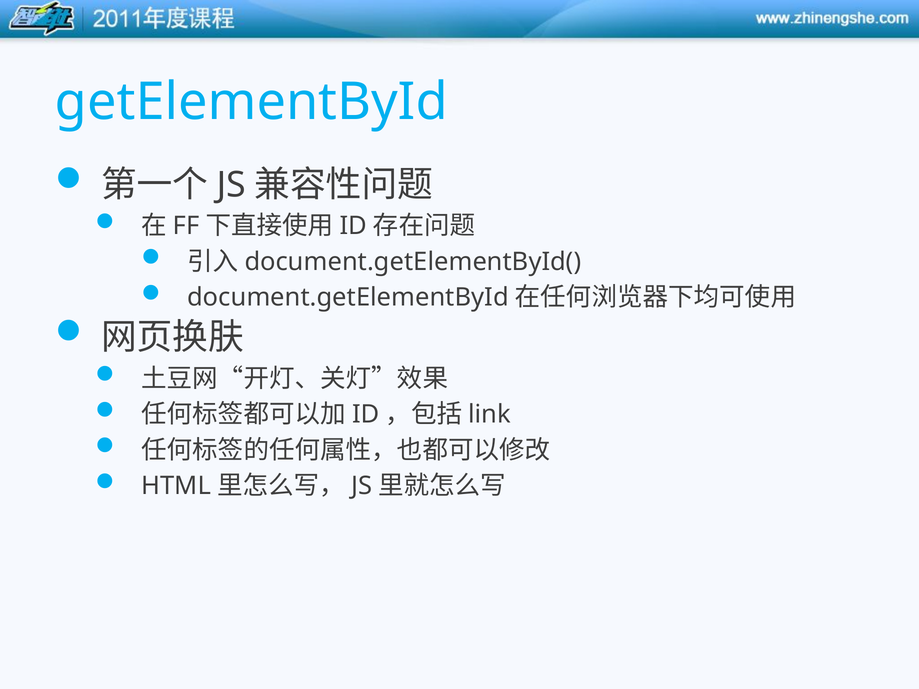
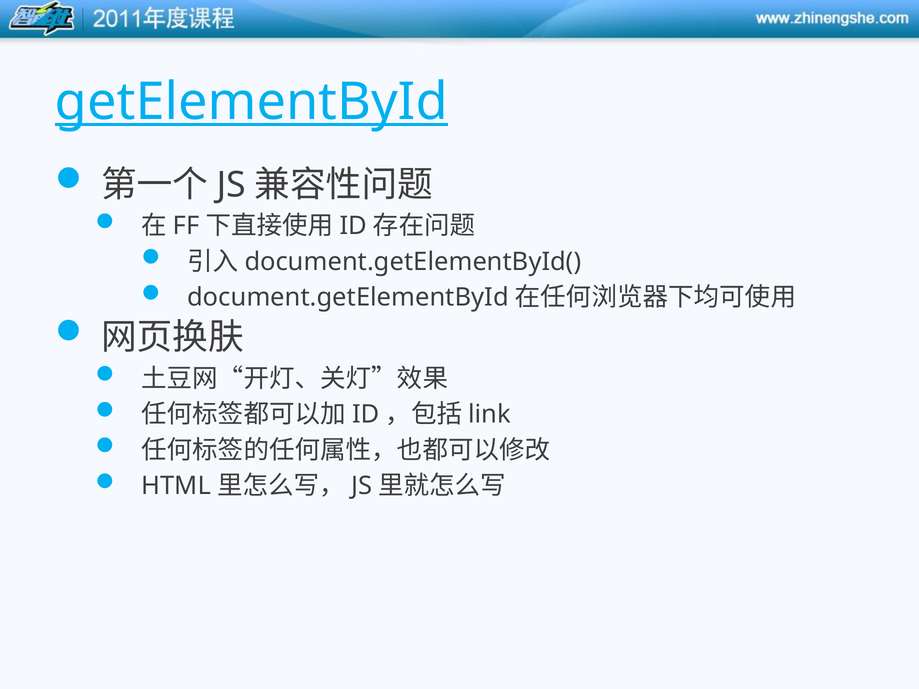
getElementById underline: none -> present
